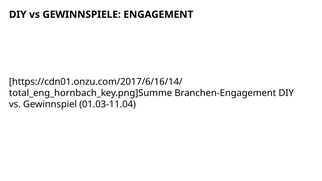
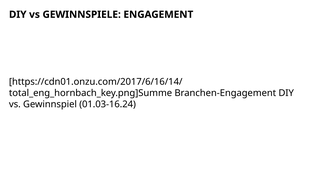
01.03-11.04: 01.03-11.04 -> 01.03-16.24
